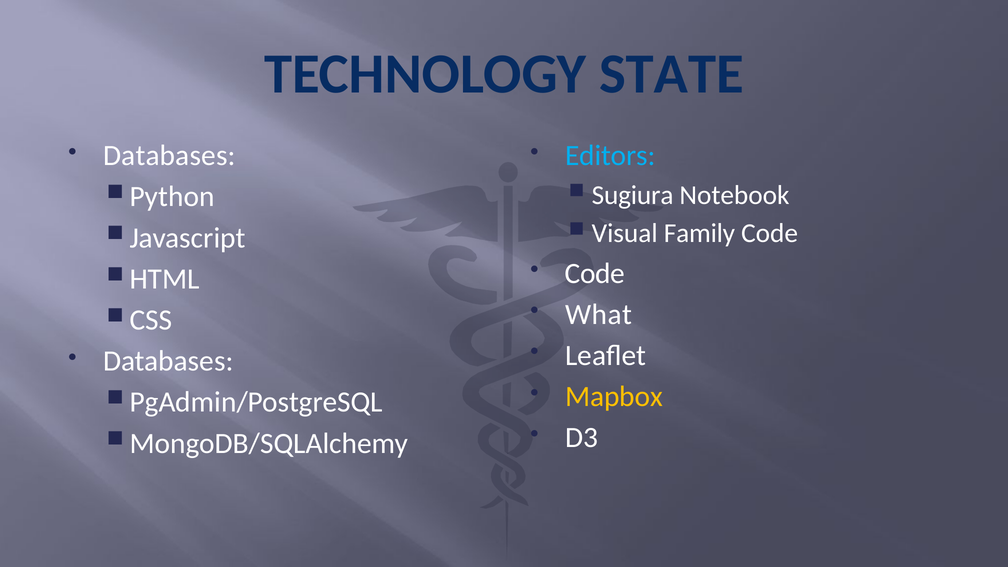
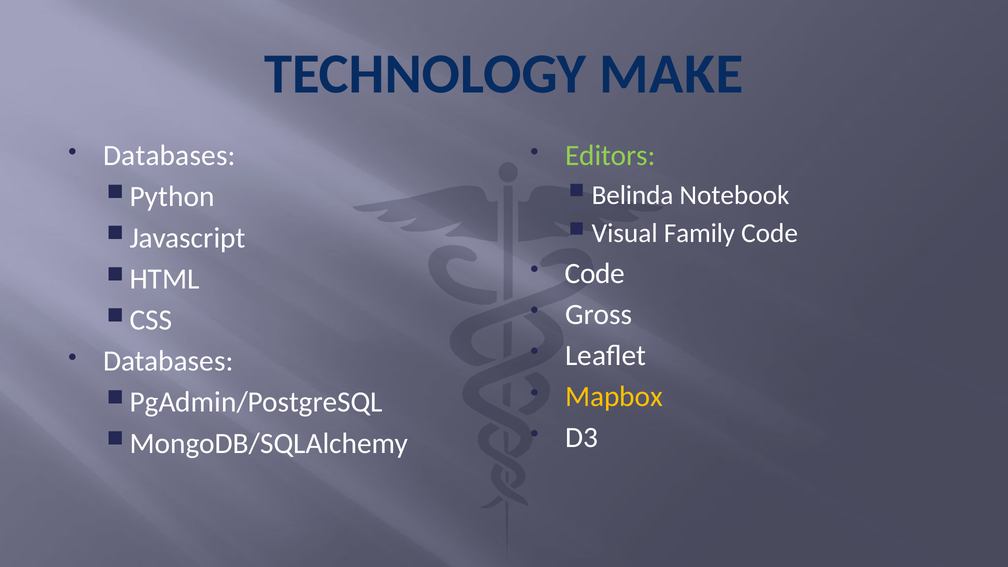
STATE: STATE -> MAKE
Editors colour: light blue -> light green
Sugiura: Sugiura -> Belinda
What: What -> Gross
